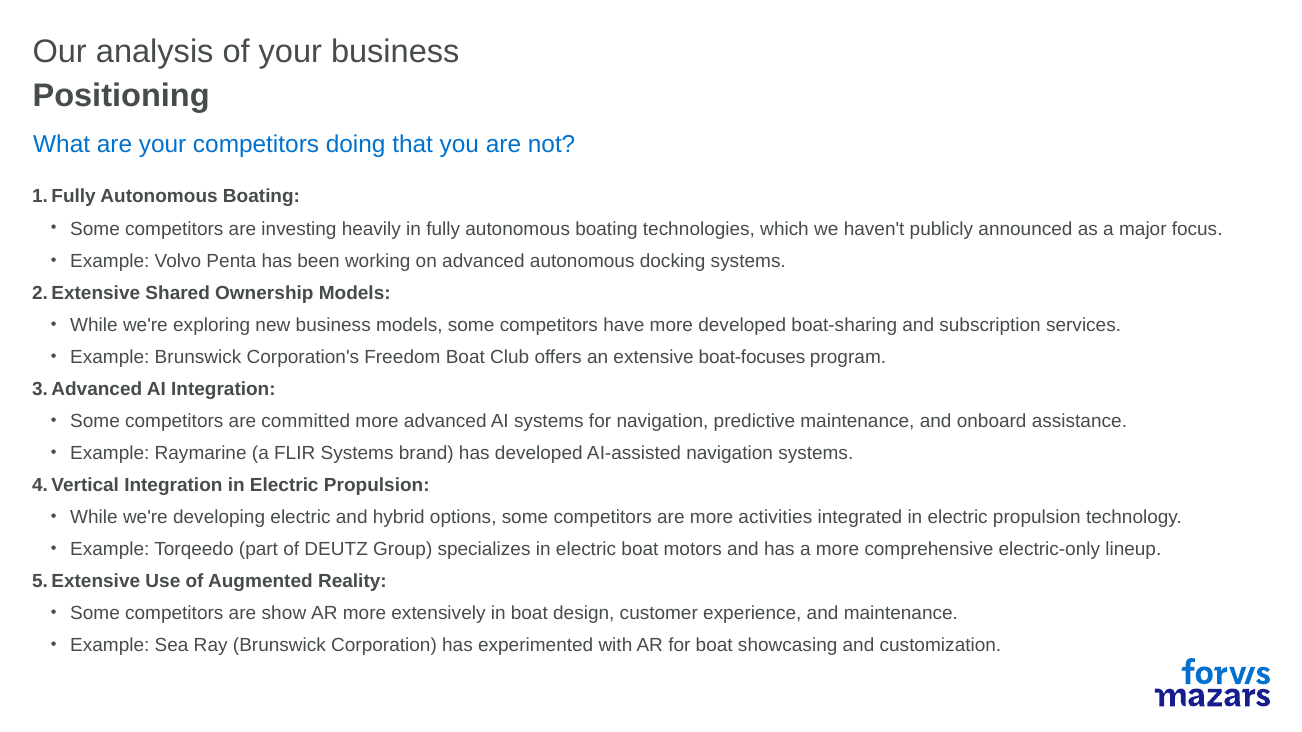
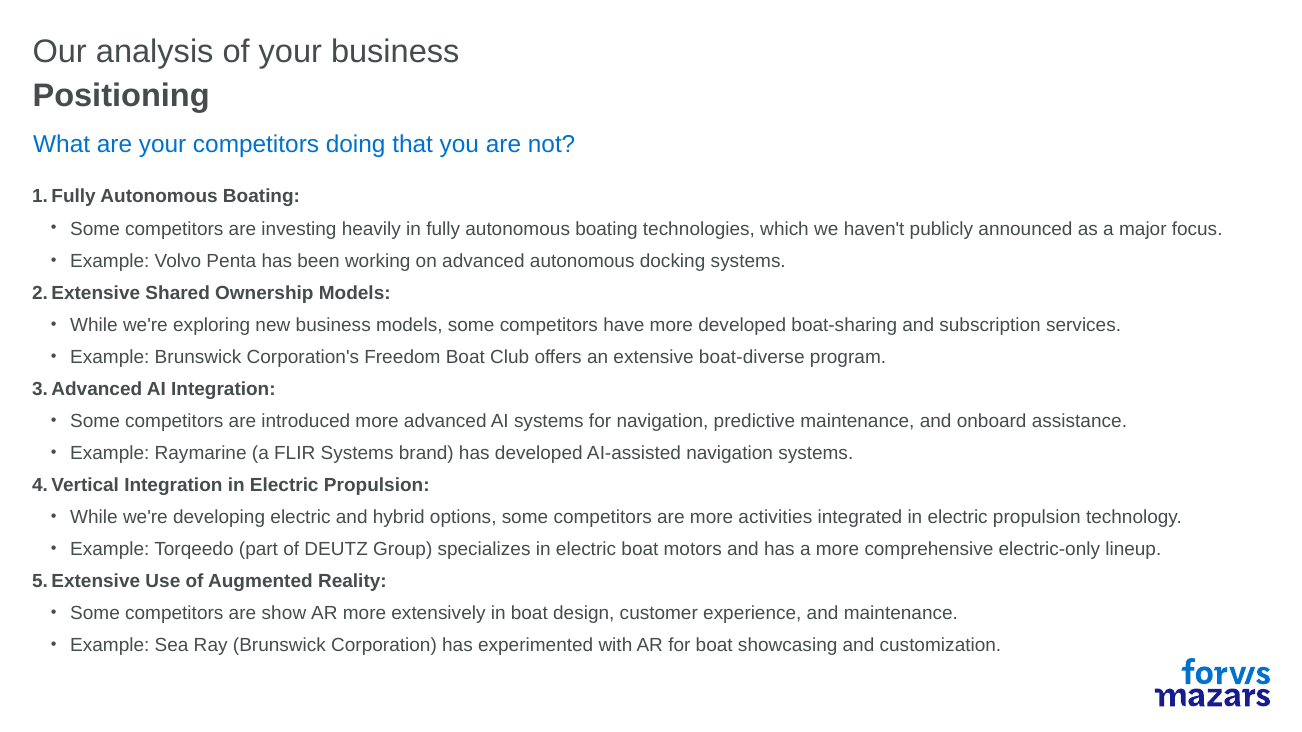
boat-focuses: boat-focuses -> boat-diverse
committed: committed -> introduced
